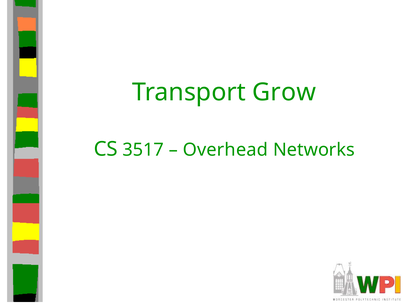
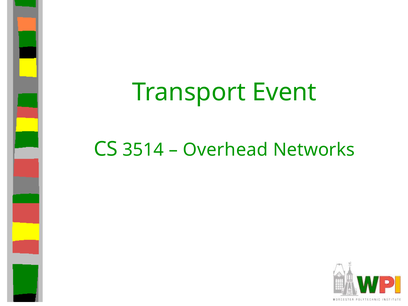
Grow: Grow -> Event
3517: 3517 -> 3514
